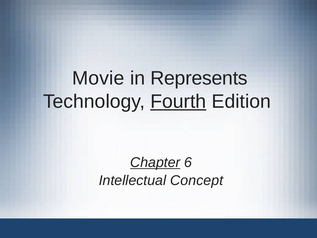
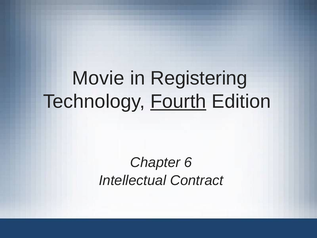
Represents: Represents -> Registering
Chapter underline: present -> none
Concept: Concept -> Contract
